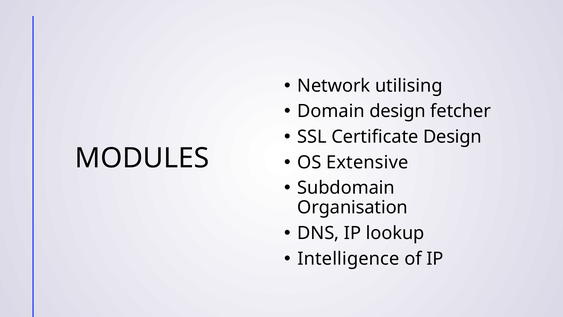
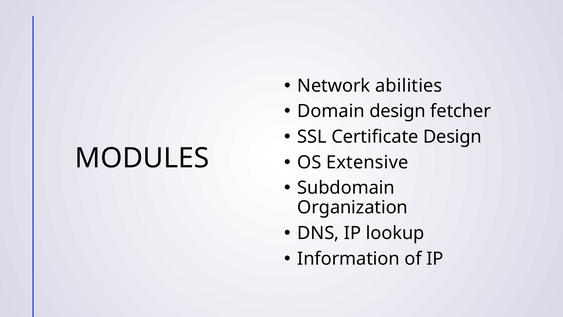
utilising: utilising -> abilities
Organisation: Organisation -> Organization
Intelligence: Intelligence -> Information
